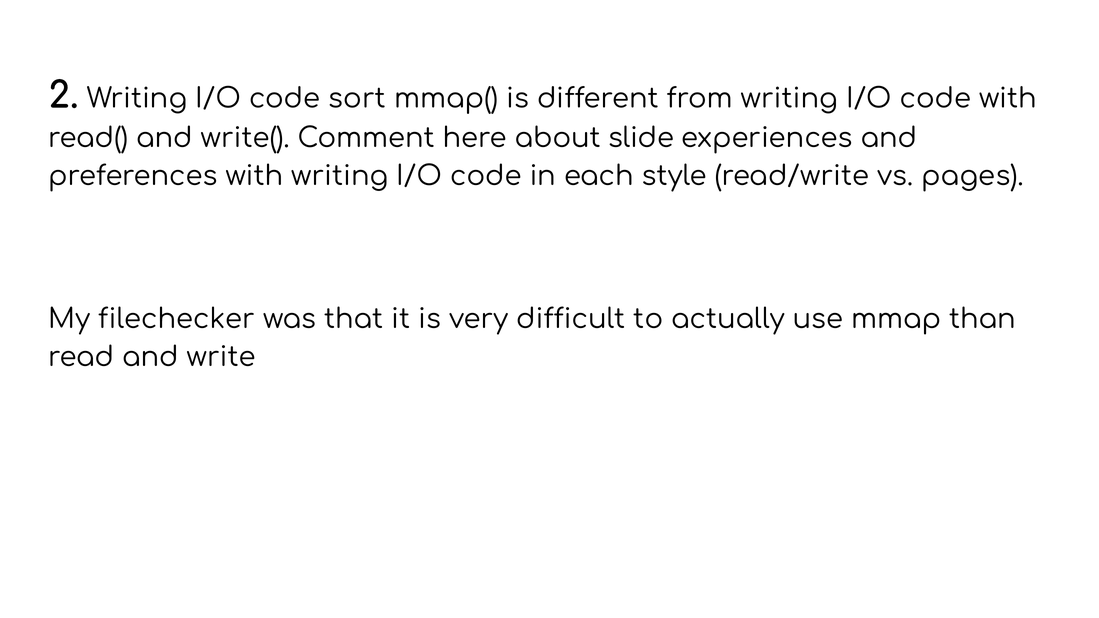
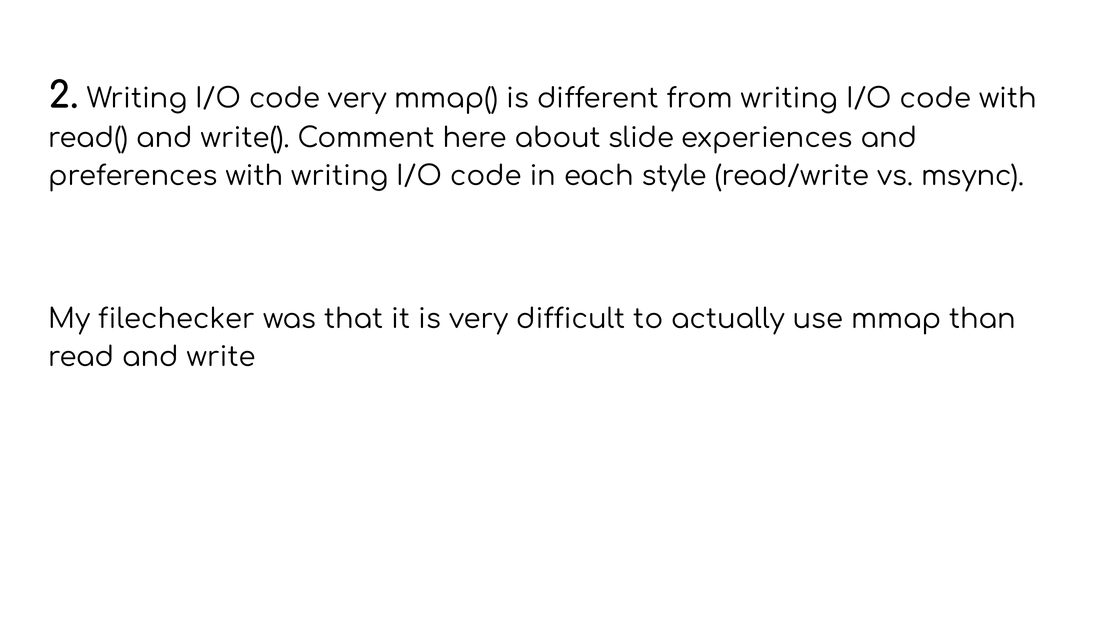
code sort: sort -> very
pages: pages -> msync
